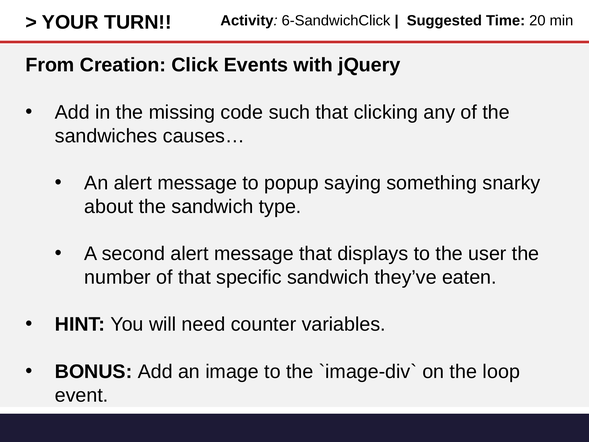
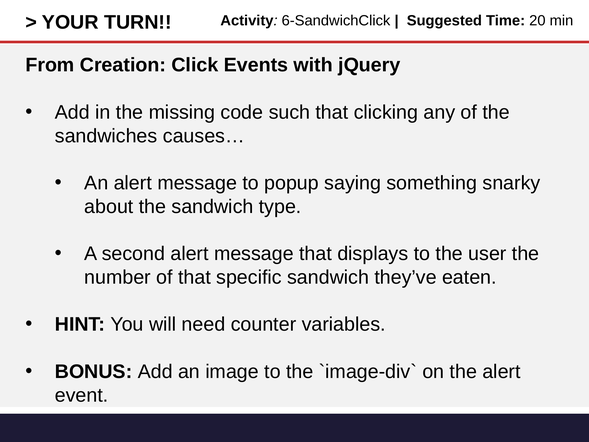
the loop: loop -> alert
